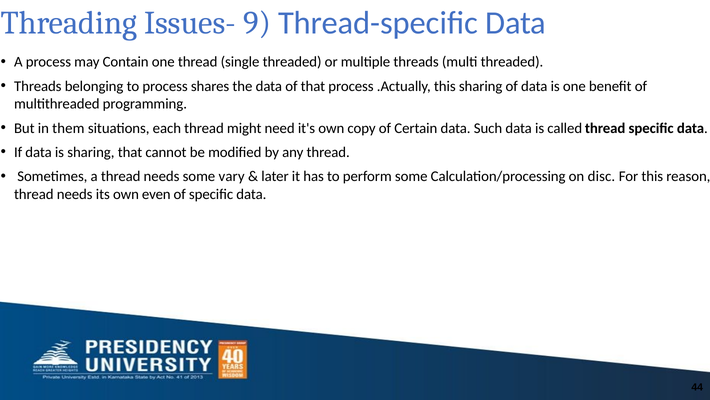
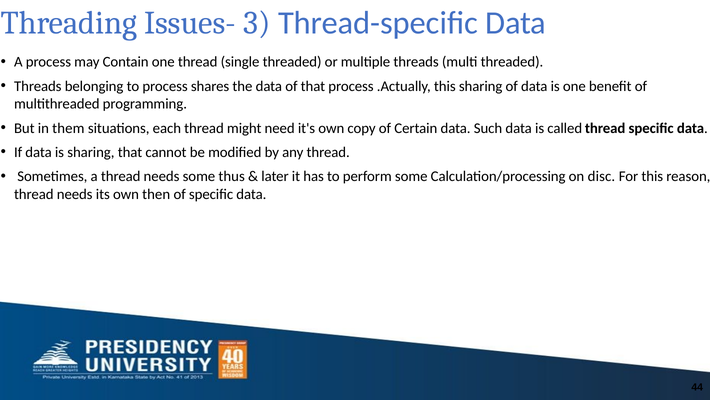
9: 9 -> 3
vary: vary -> thus
even: even -> then
